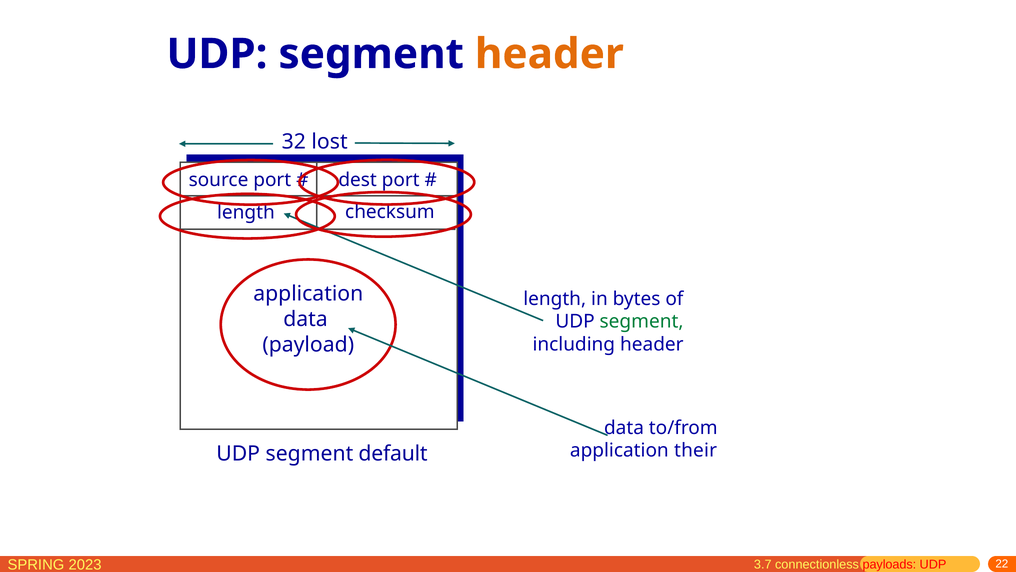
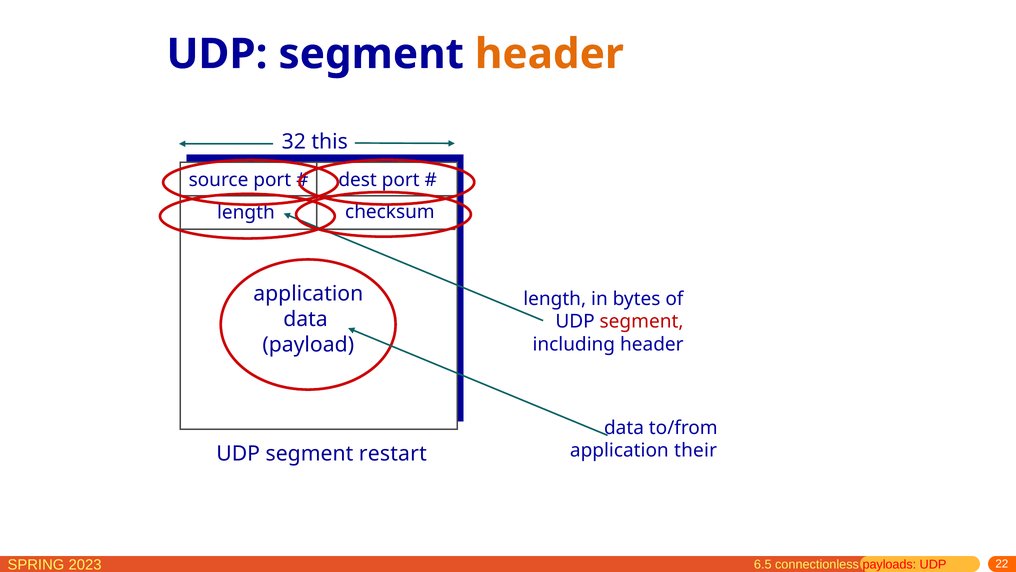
lost: lost -> this
segment at (642, 321) colour: green -> red
default: default -> restart
3.7: 3.7 -> 6.5
